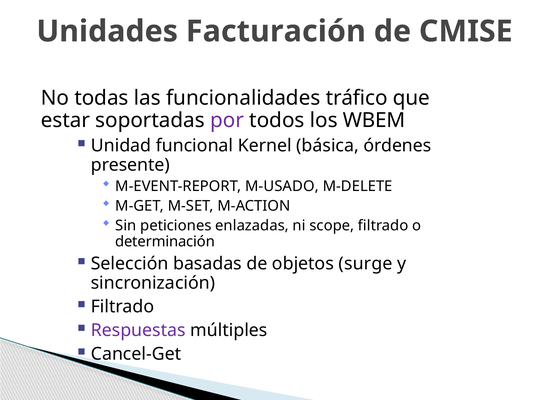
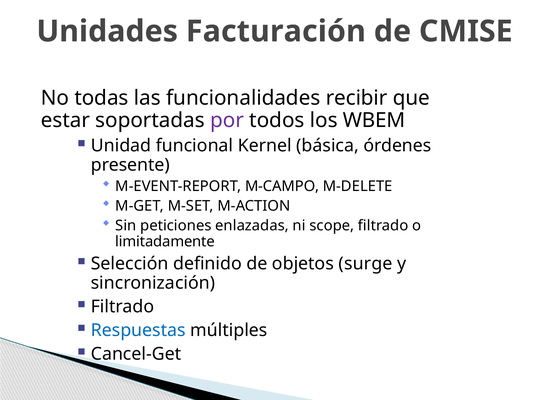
tráfico: tráfico -> recibir
M-USADO: M-USADO -> M-CAMPO
determinación: determinación -> limitadamente
basadas: basadas -> definido
Respuestas colour: purple -> blue
